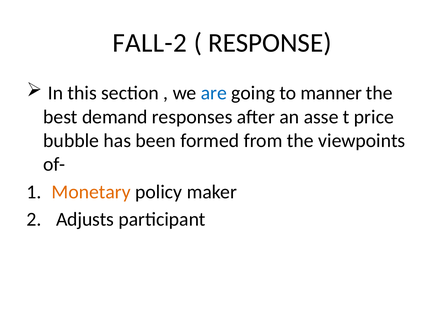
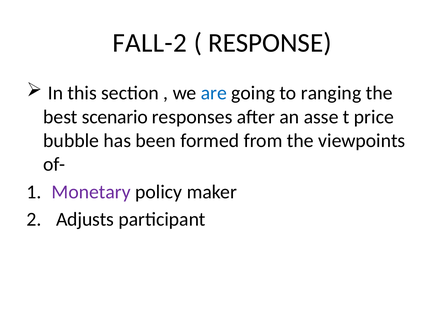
manner: manner -> ranging
demand: demand -> scenario
Monetary colour: orange -> purple
